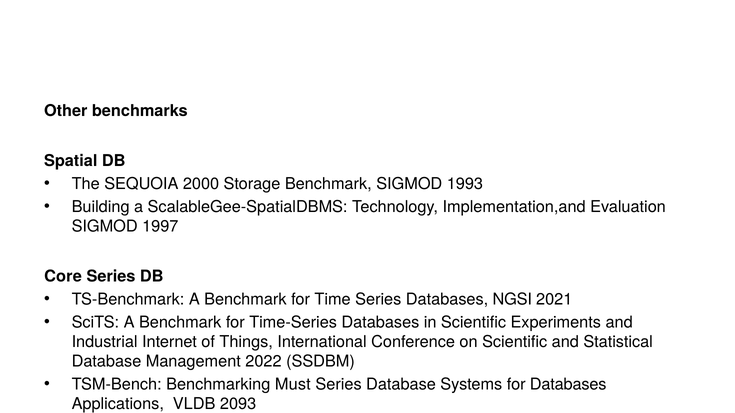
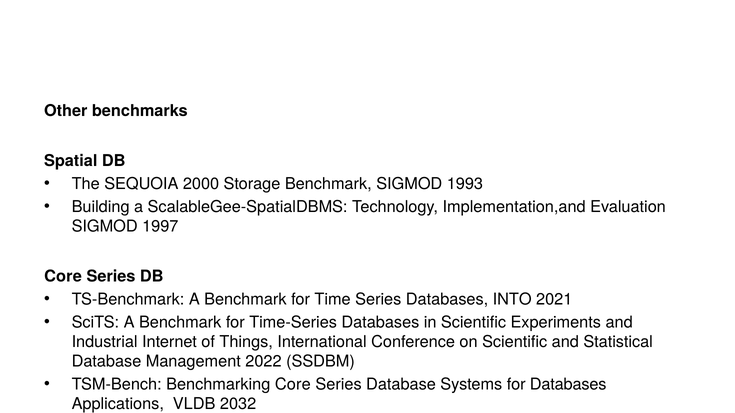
NGSI: NGSI -> INTO
Benchmarking Must: Must -> Core
2093: 2093 -> 2032
